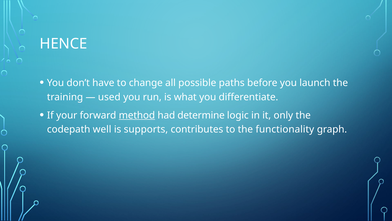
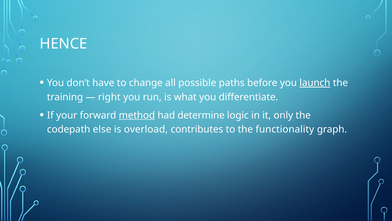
launch underline: none -> present
used: used -> right
well: well -> else
supports: supports -> overload
